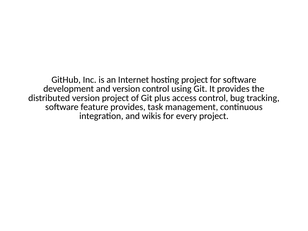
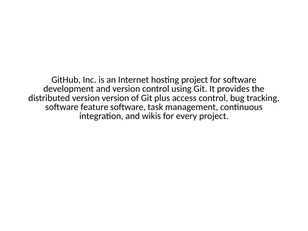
version project: project -> version
feature provides: provides -> software
